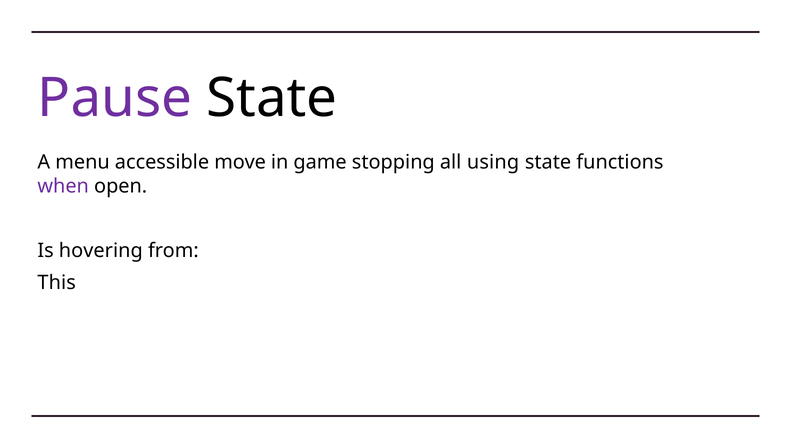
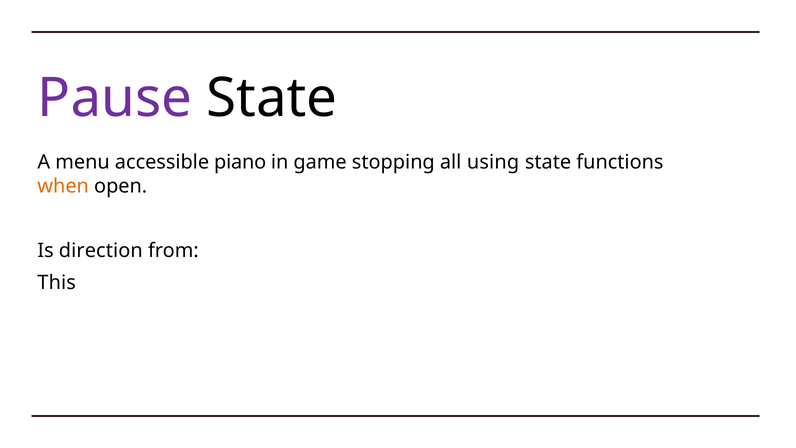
move: move -> piano
when colour: purple -> orange
hovering: hovering -> direction
